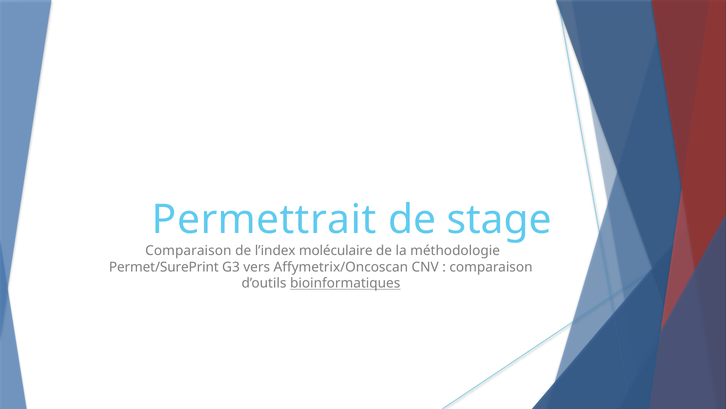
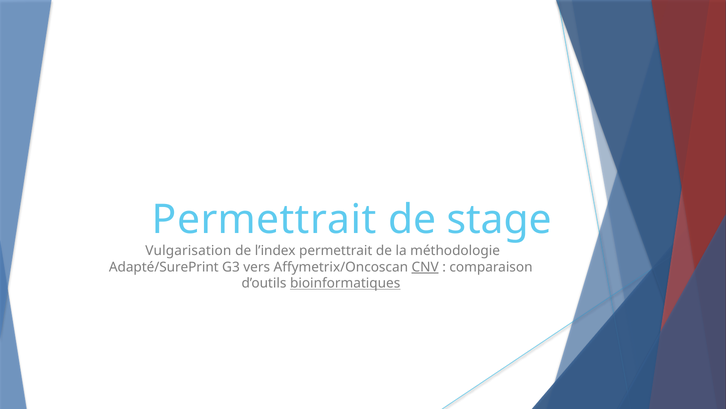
Comparaison at (188, 250): Comparaison -> Vulgarisation
l’index moléculaire: moléculaire -> permettrait
Permet/SurePrint: Permet/SurePrint -> Adapté/SurePrint
CNV underline: none -> present
